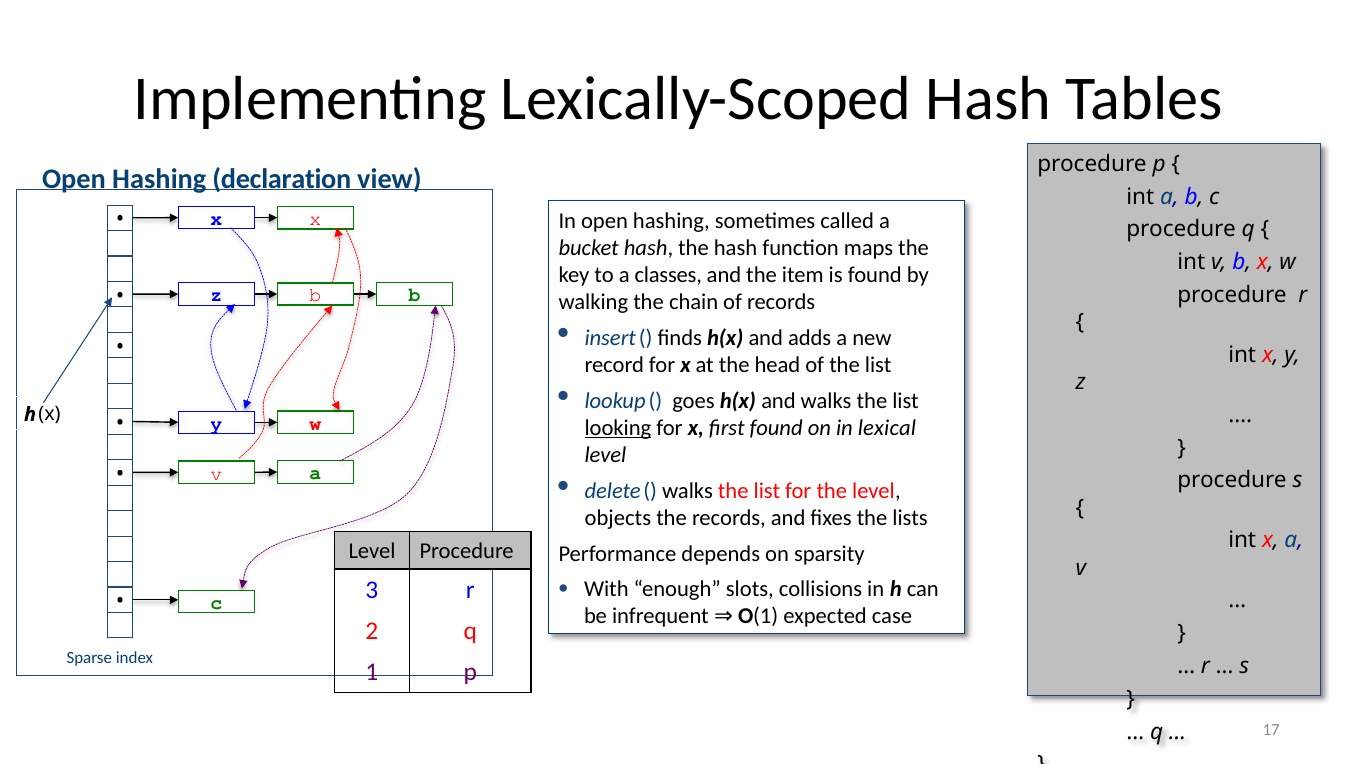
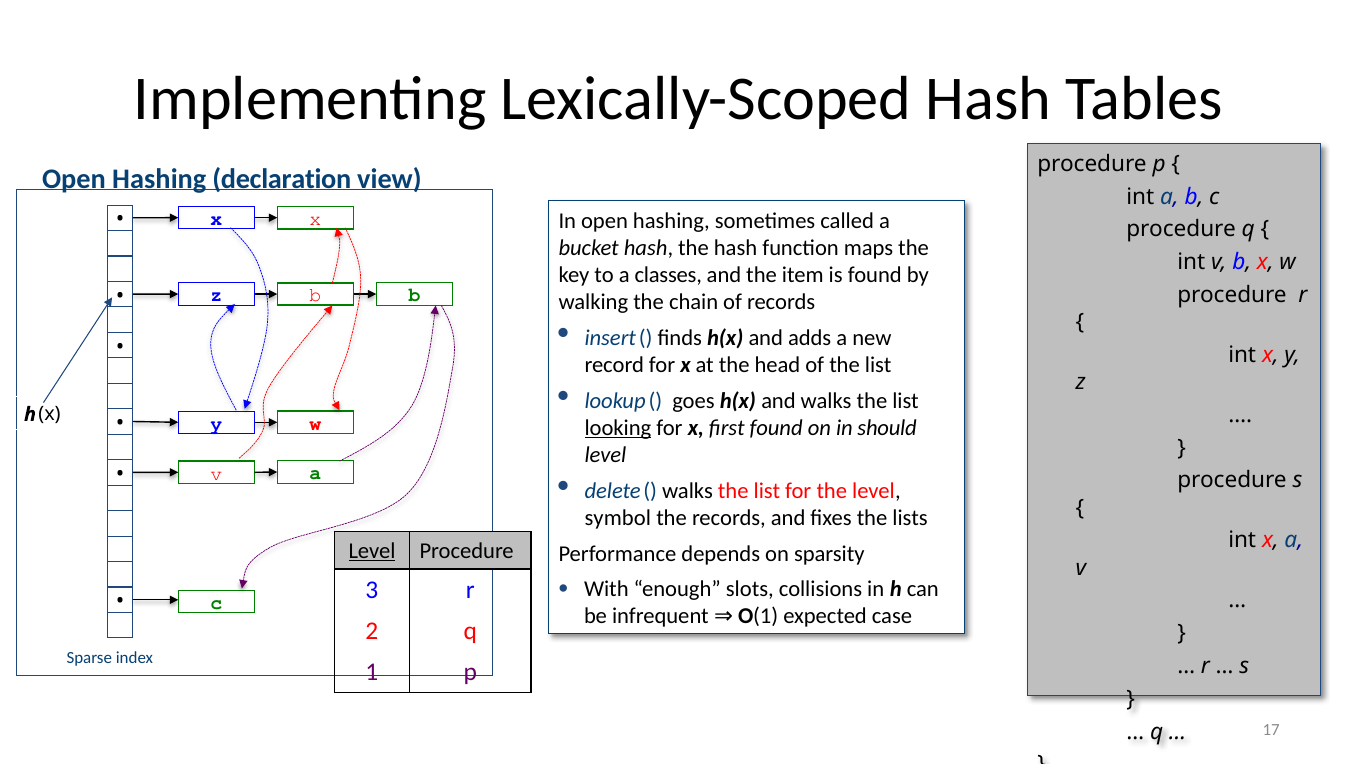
lexical: lexical -> should
objects: objects -> symbol
Level at (372, 551) underline: none -> present
